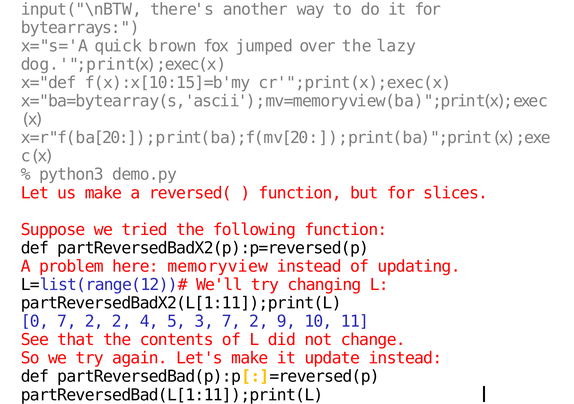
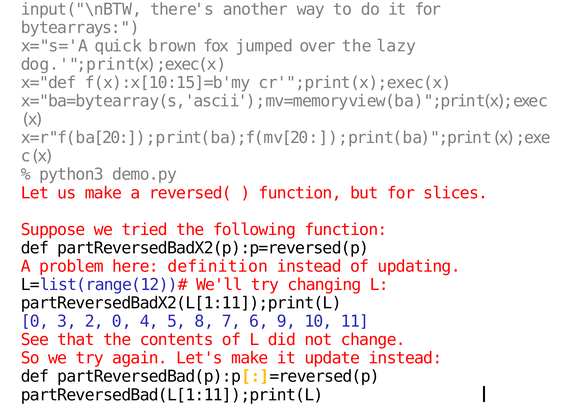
memoryview: memoryview -> definition
0 7: 7 -> 3
2 2: 2 -> 0
5 3: 3 -> 8
2 at (259, 322): 2 -> 6
